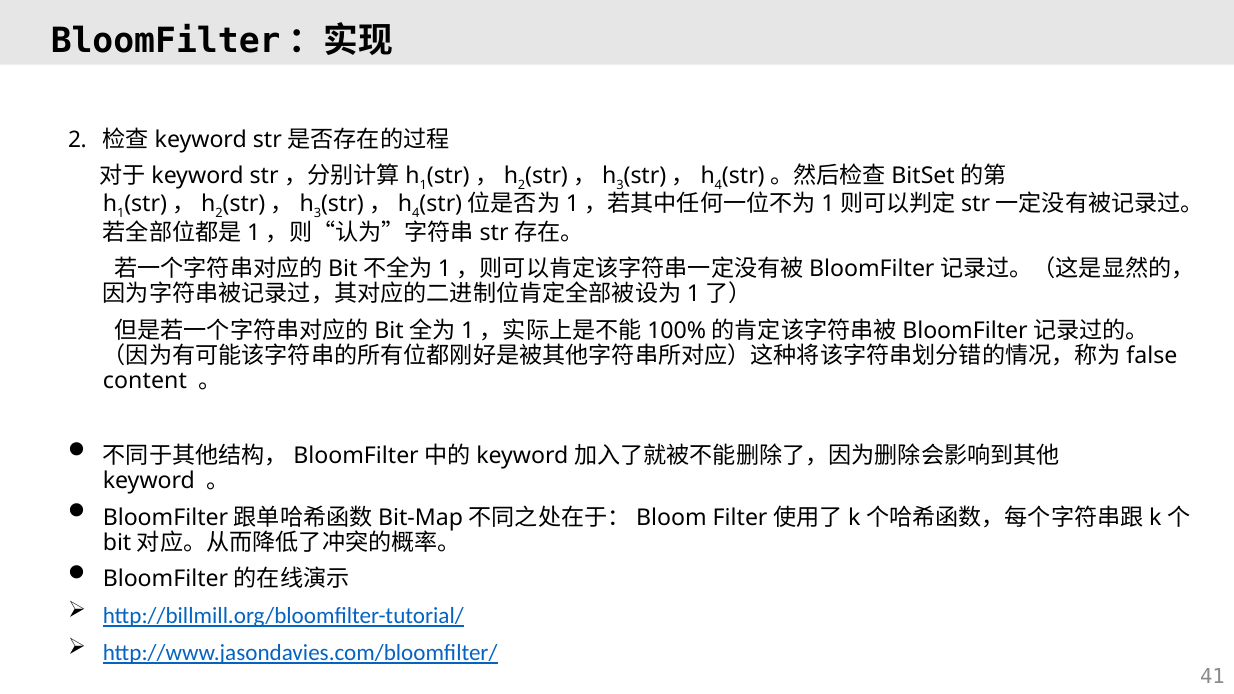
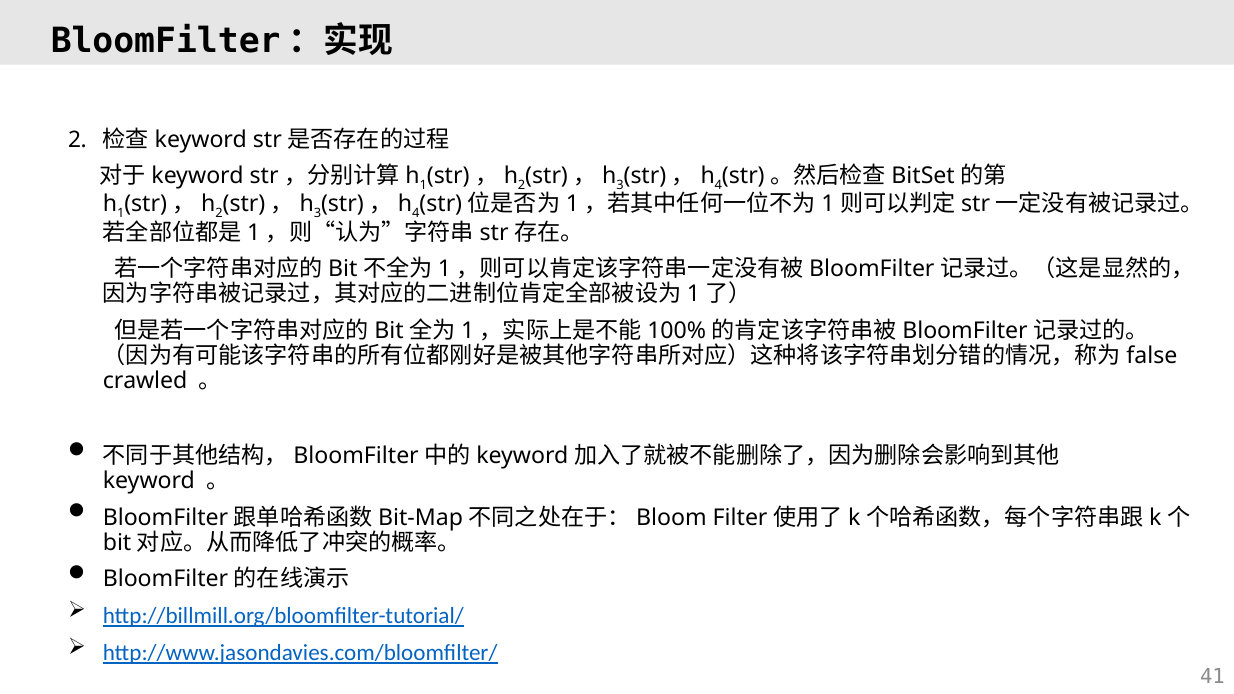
content: content -> crawled
